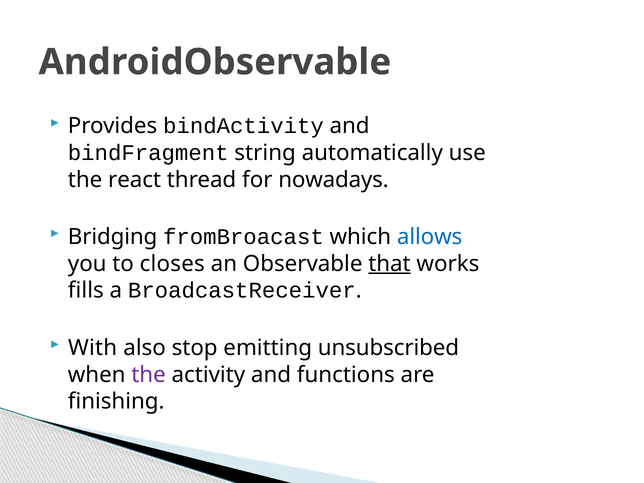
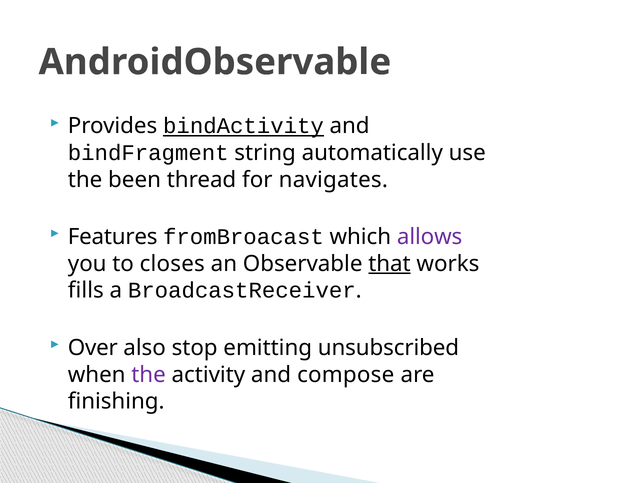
bindActivity underline: none -> present
react: react -> been
nowadays: nowadays -> navigates
Bridging: Bridging -> Features
allows colour: blue -> purple
With: With -> Over
functions: functions -> compose
